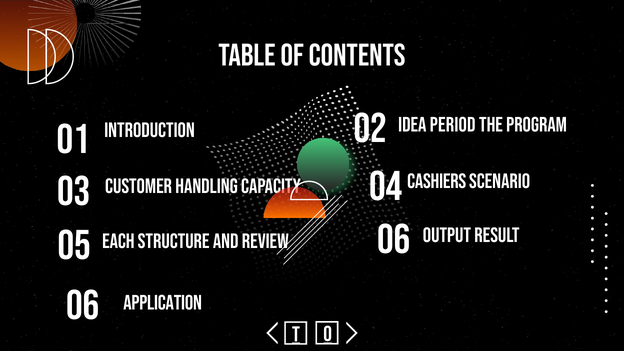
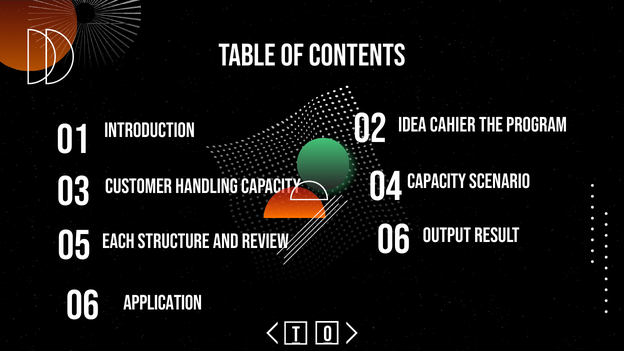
period: period -> cahier
04 Cashiers: Cashiers -> Capacity
